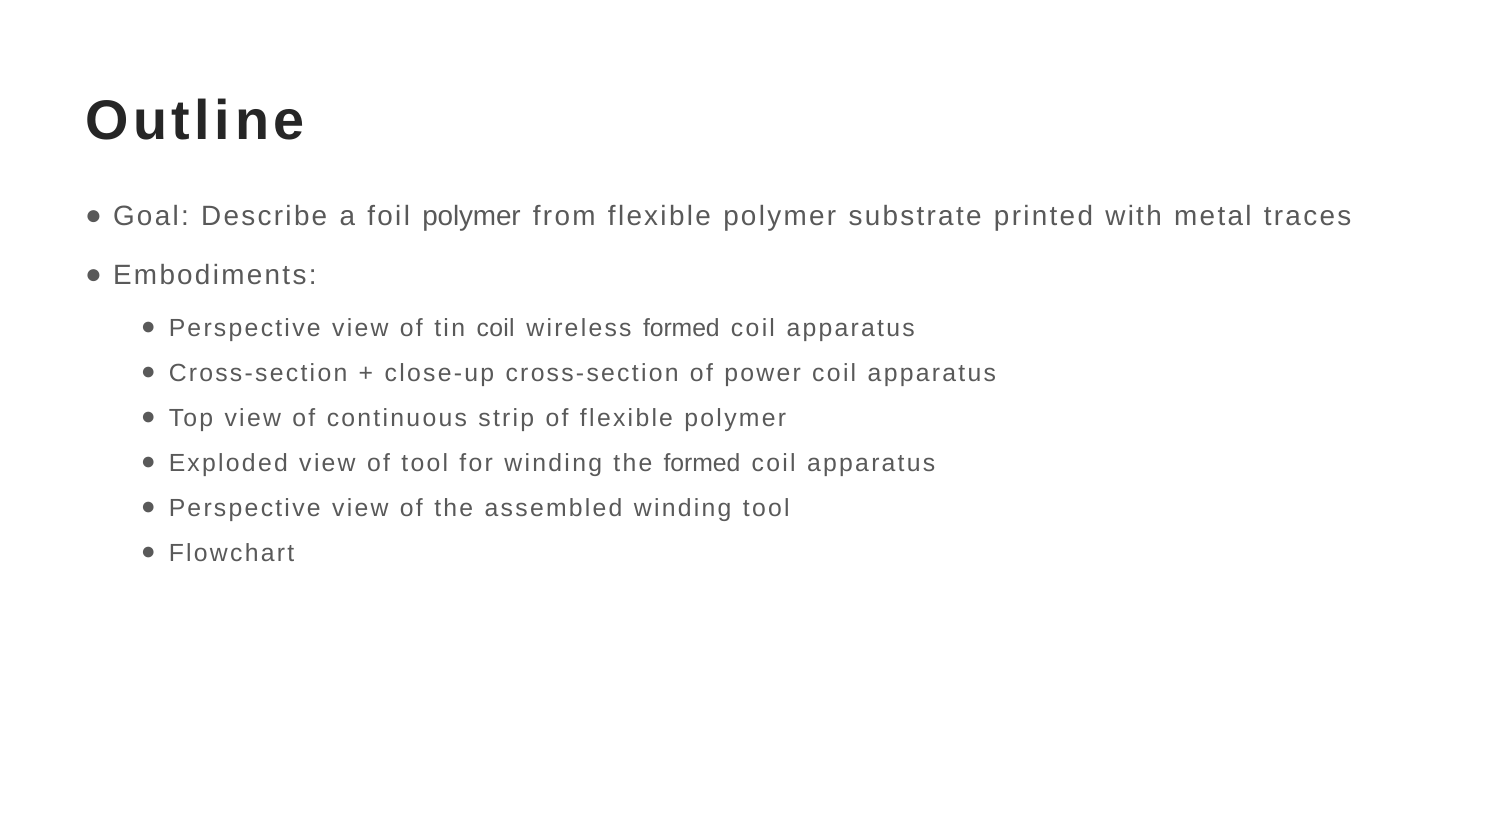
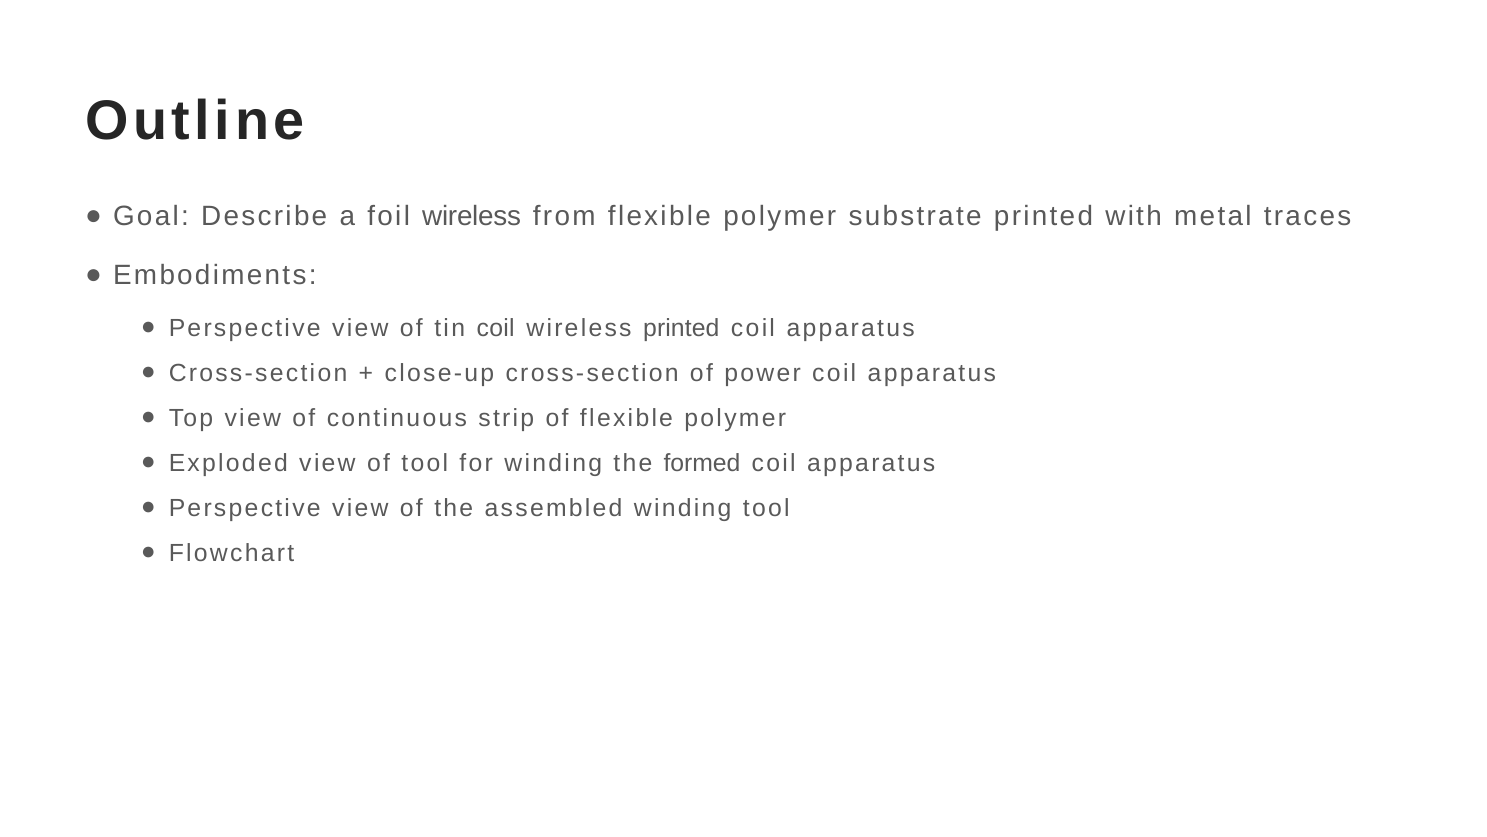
foil polymer: polymer -> wireless
wireless formed: formed -> printed
